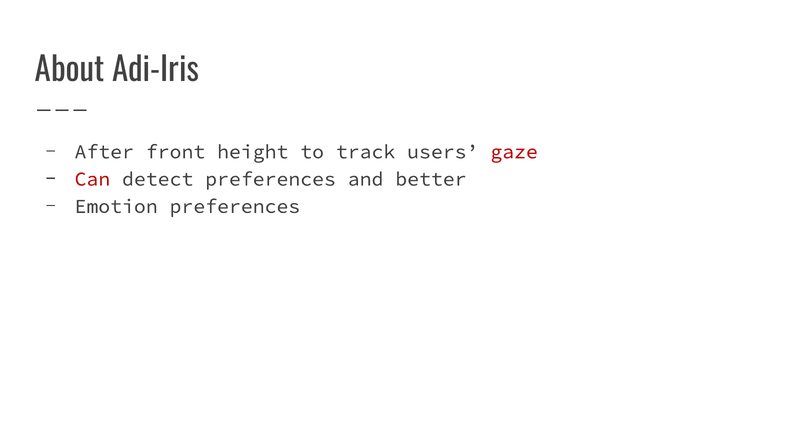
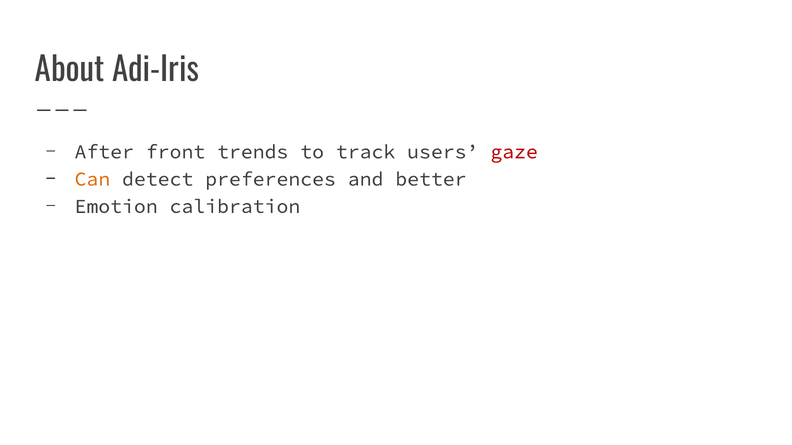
height: height -> trends
Can colour: red -> orange
Emotion preferences: preferences -> calibration
